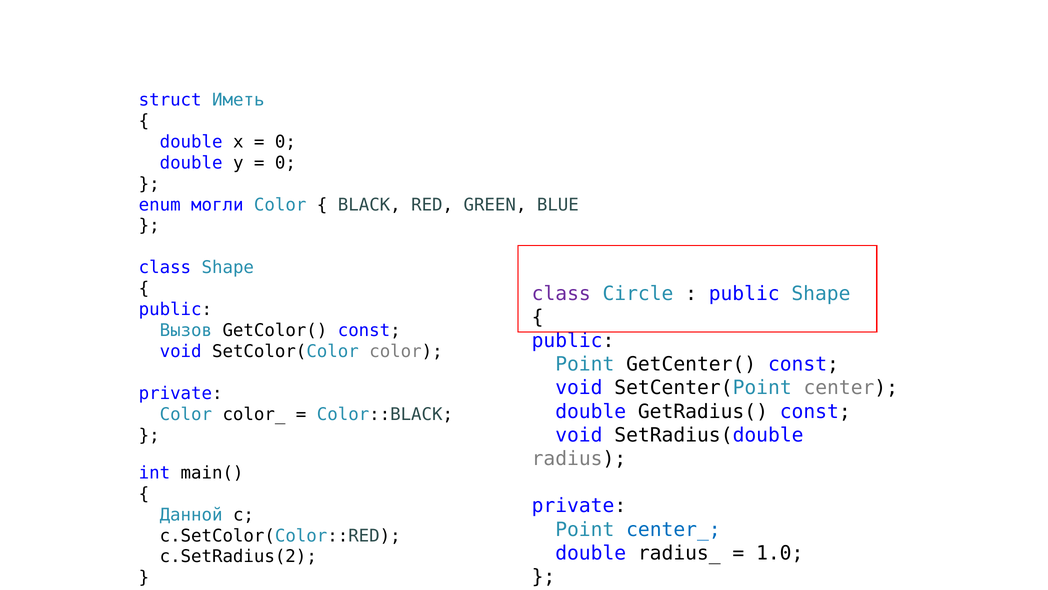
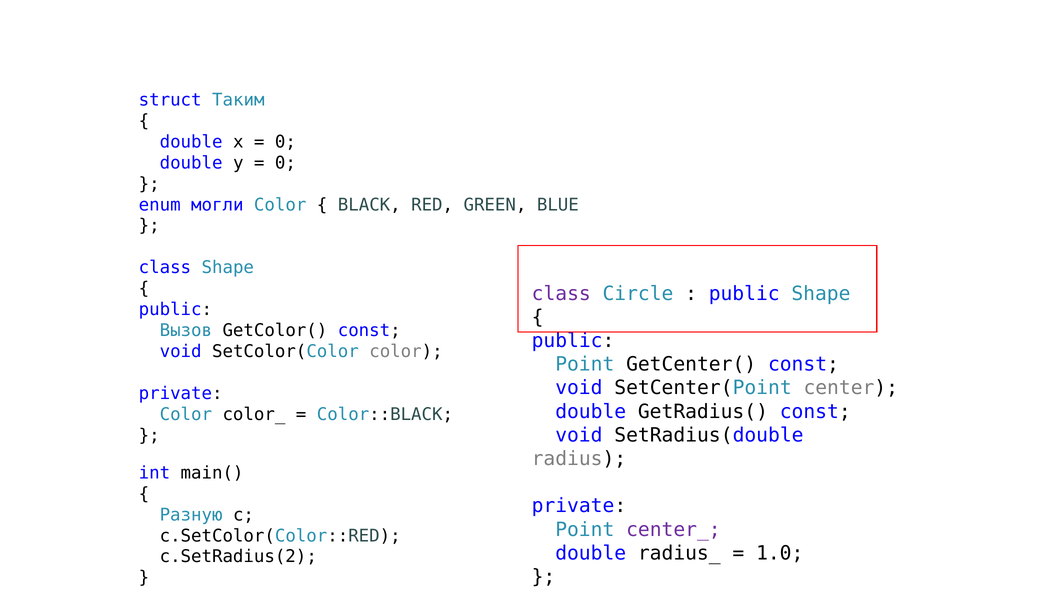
Иметь: Иметь -> Таким
Данной: Данной -> Разную
center_ colour: blue -> purple
